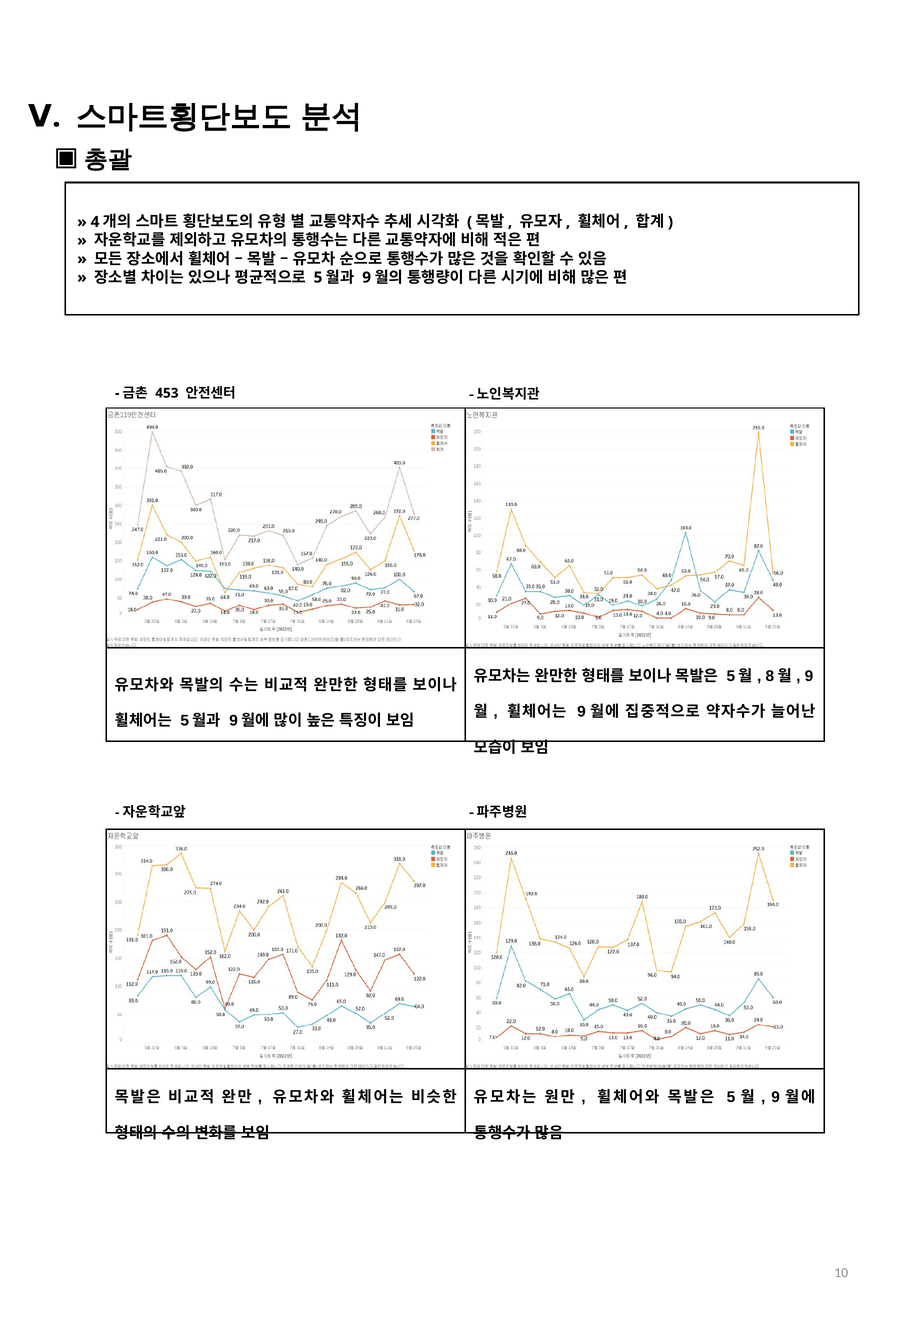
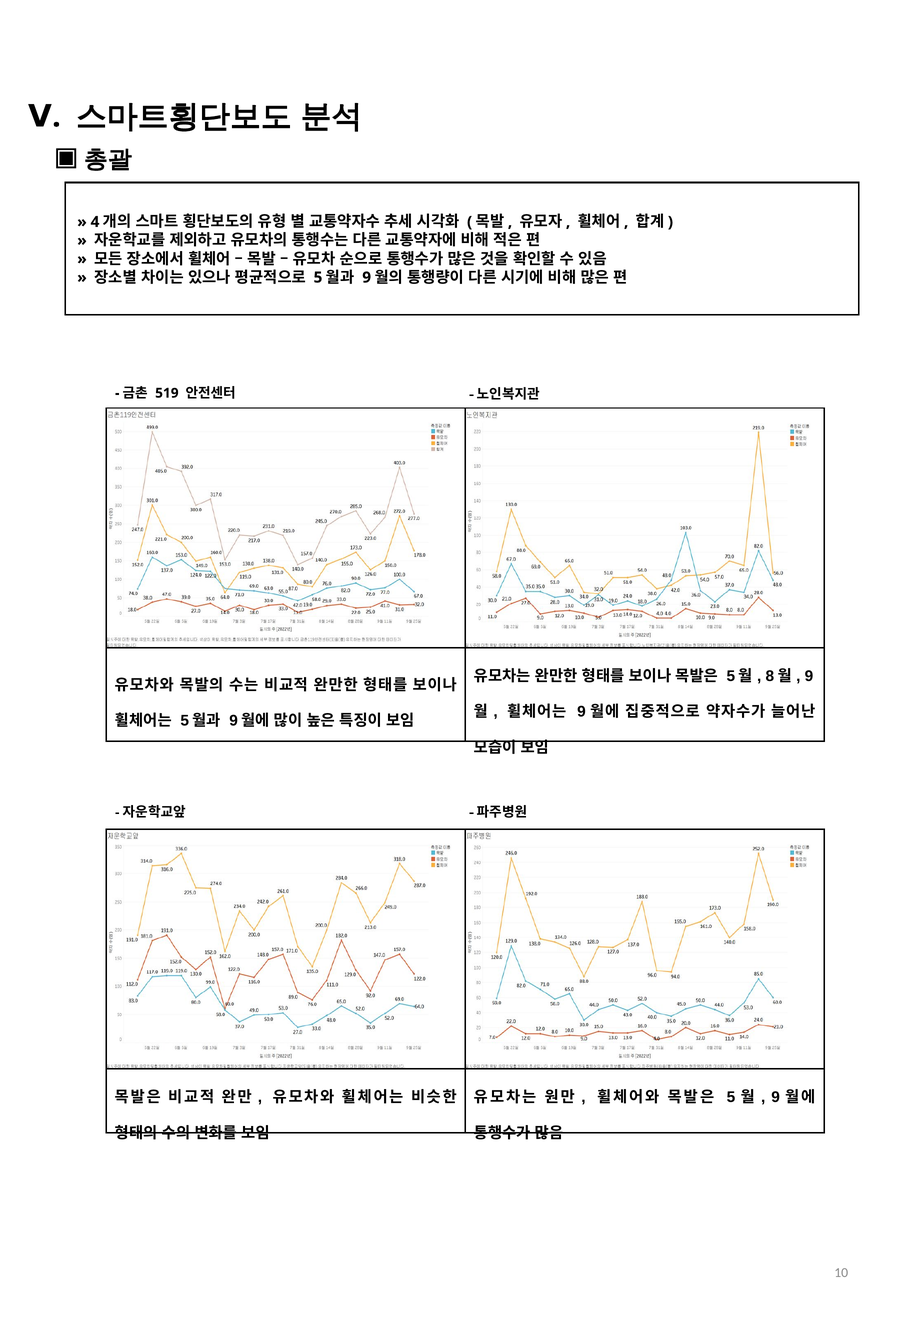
453: 453 -> 519
